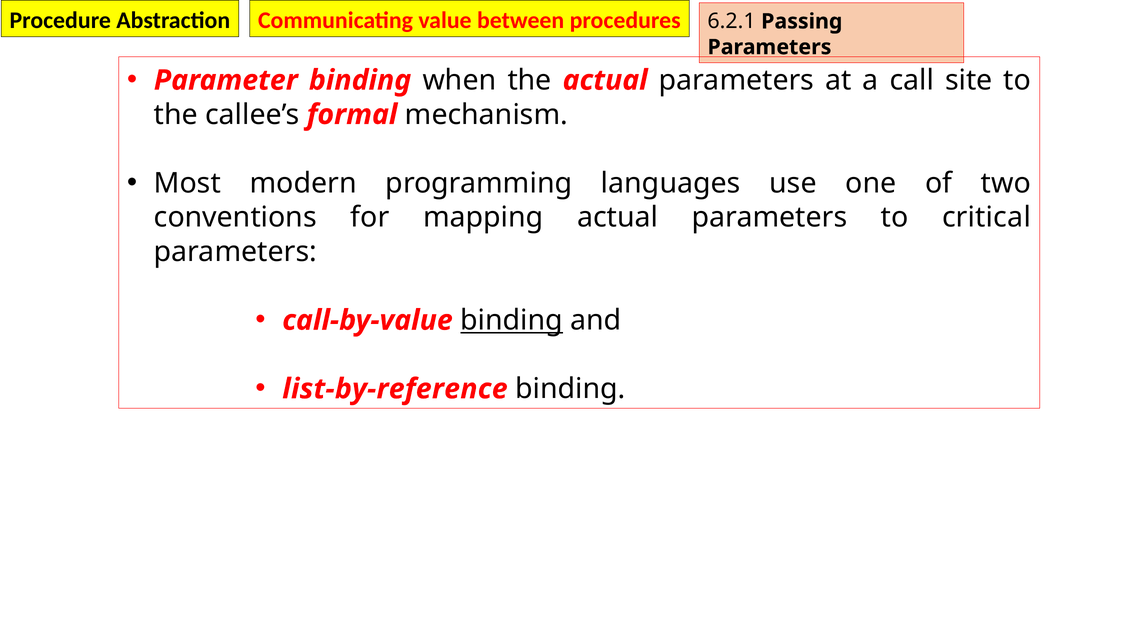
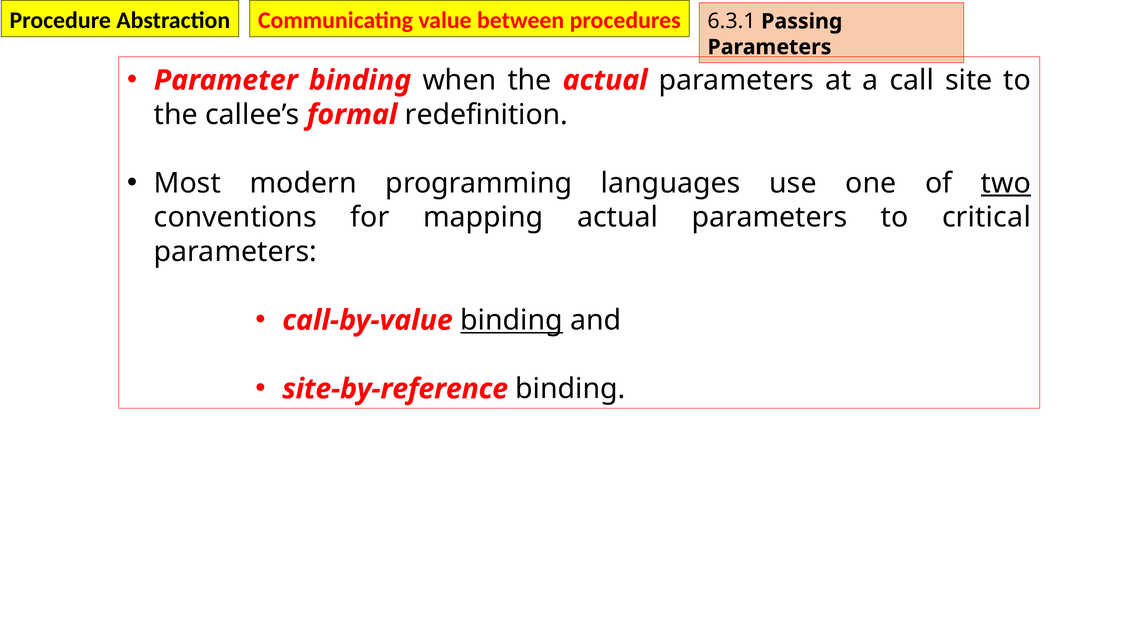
6.2.1: 6.2.1 -> 6.3.1
mechanism: mechanism -> redefinition
two underline: none -> present
list-by-reference: list-by-reference -> site-by-reference
